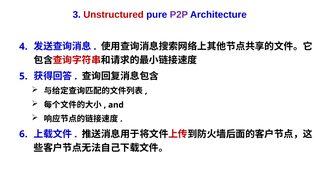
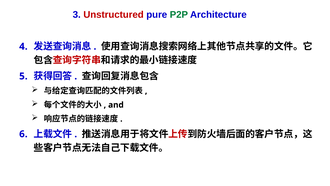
P2P colour: purple -> green
